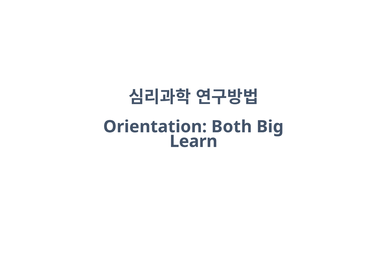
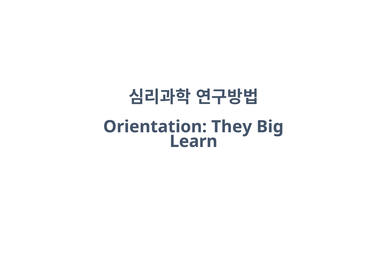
Both: Both -> They
